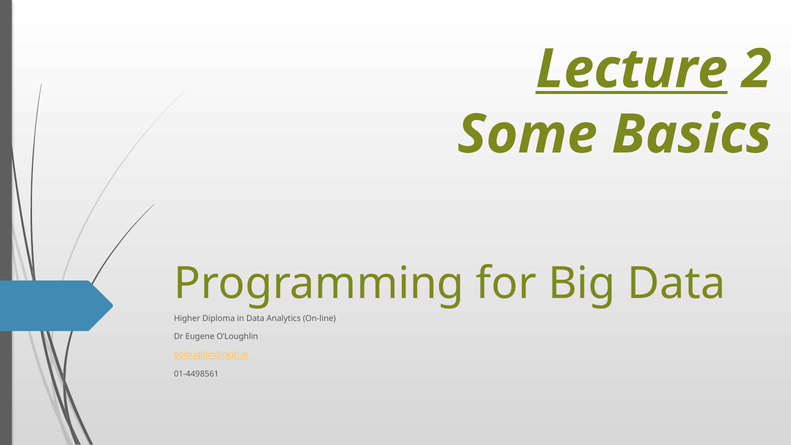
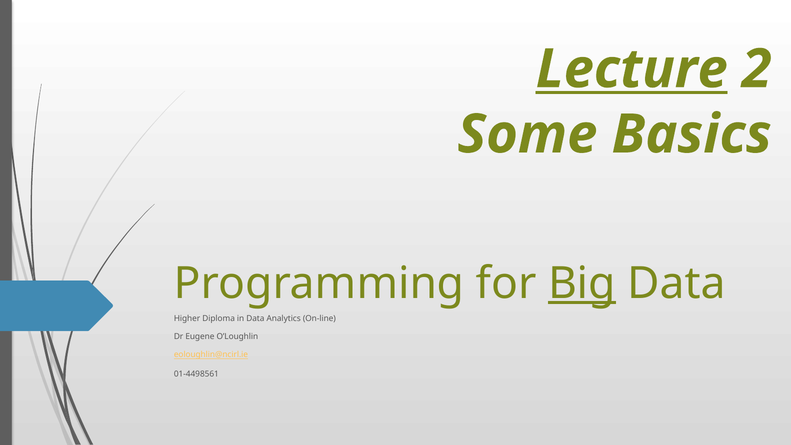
Big underline: none -> present
